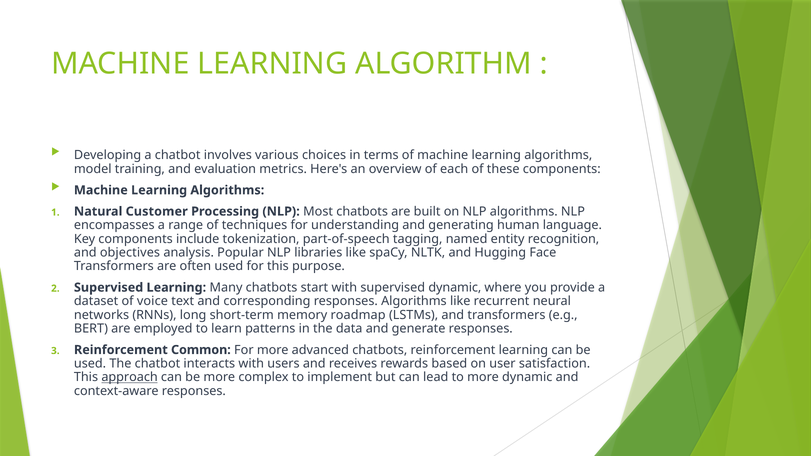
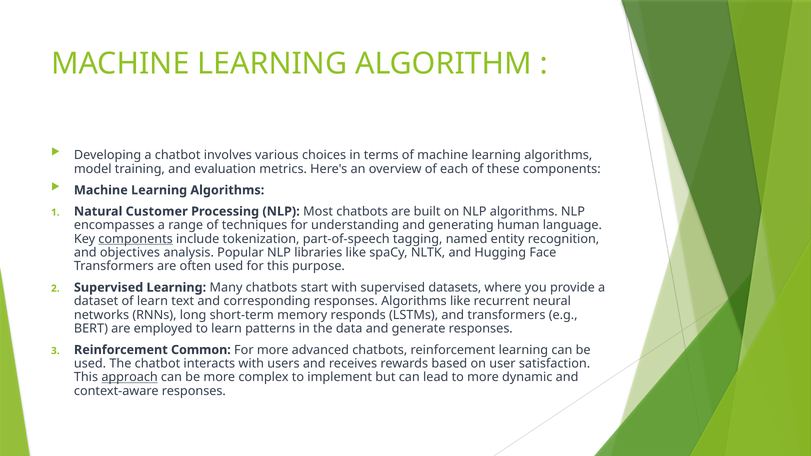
components at (136, 239) underline: none -> present
supervised dynamic: dynamic -> datasets
of voice: voice -> learn
roadmap: roadmap -> responds
